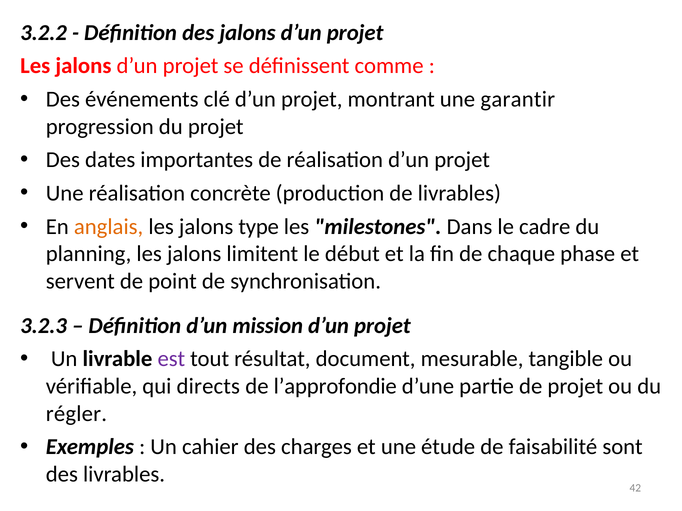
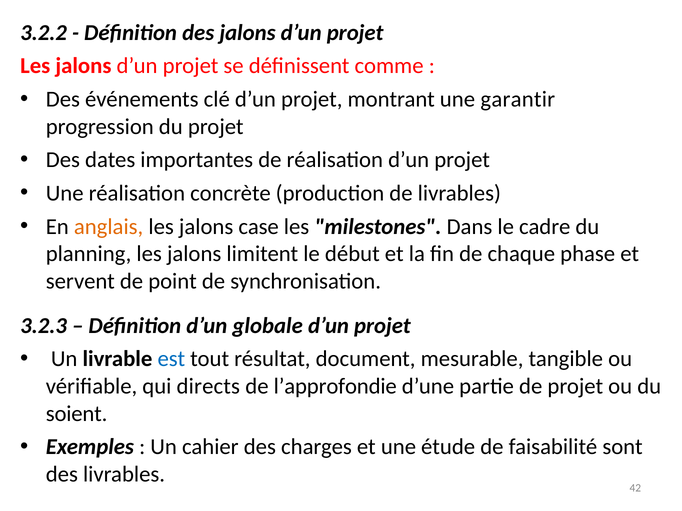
type: type -> case
mission: mission -> globale
est colour: purple -> blue
régler: régler -> soient
